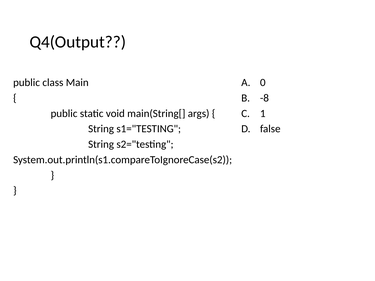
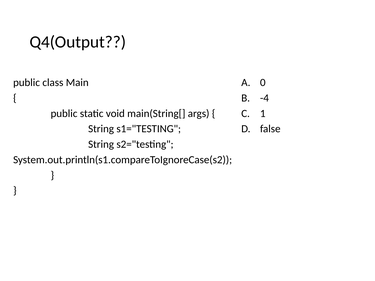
-8: -8 -> -4
